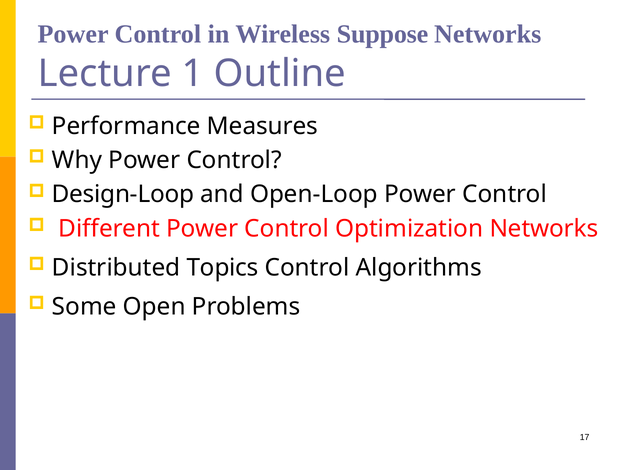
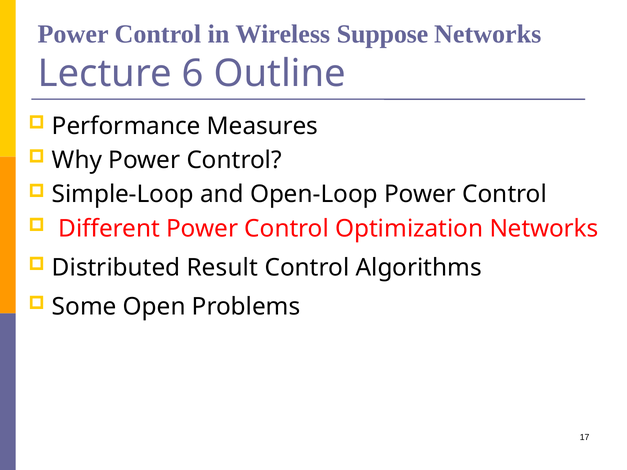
1: 1 -> 6
Design-Loop: Design-Loop -> Simple-Loop
Topics: Topics -> Result
